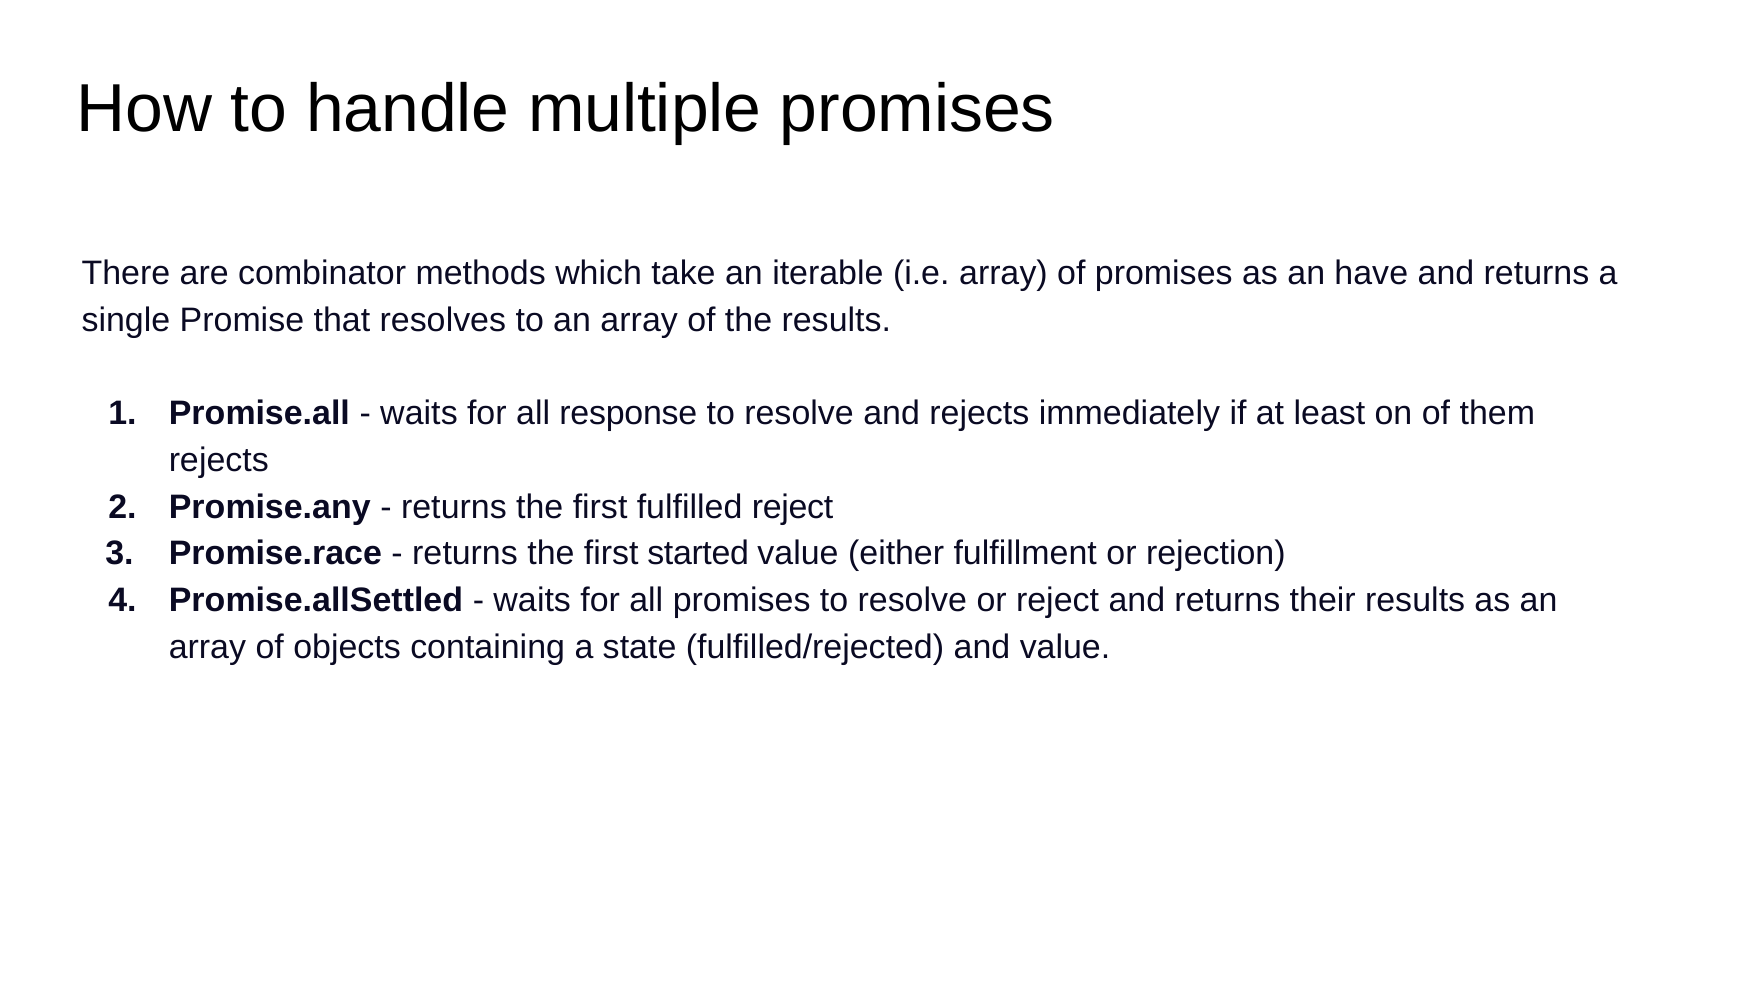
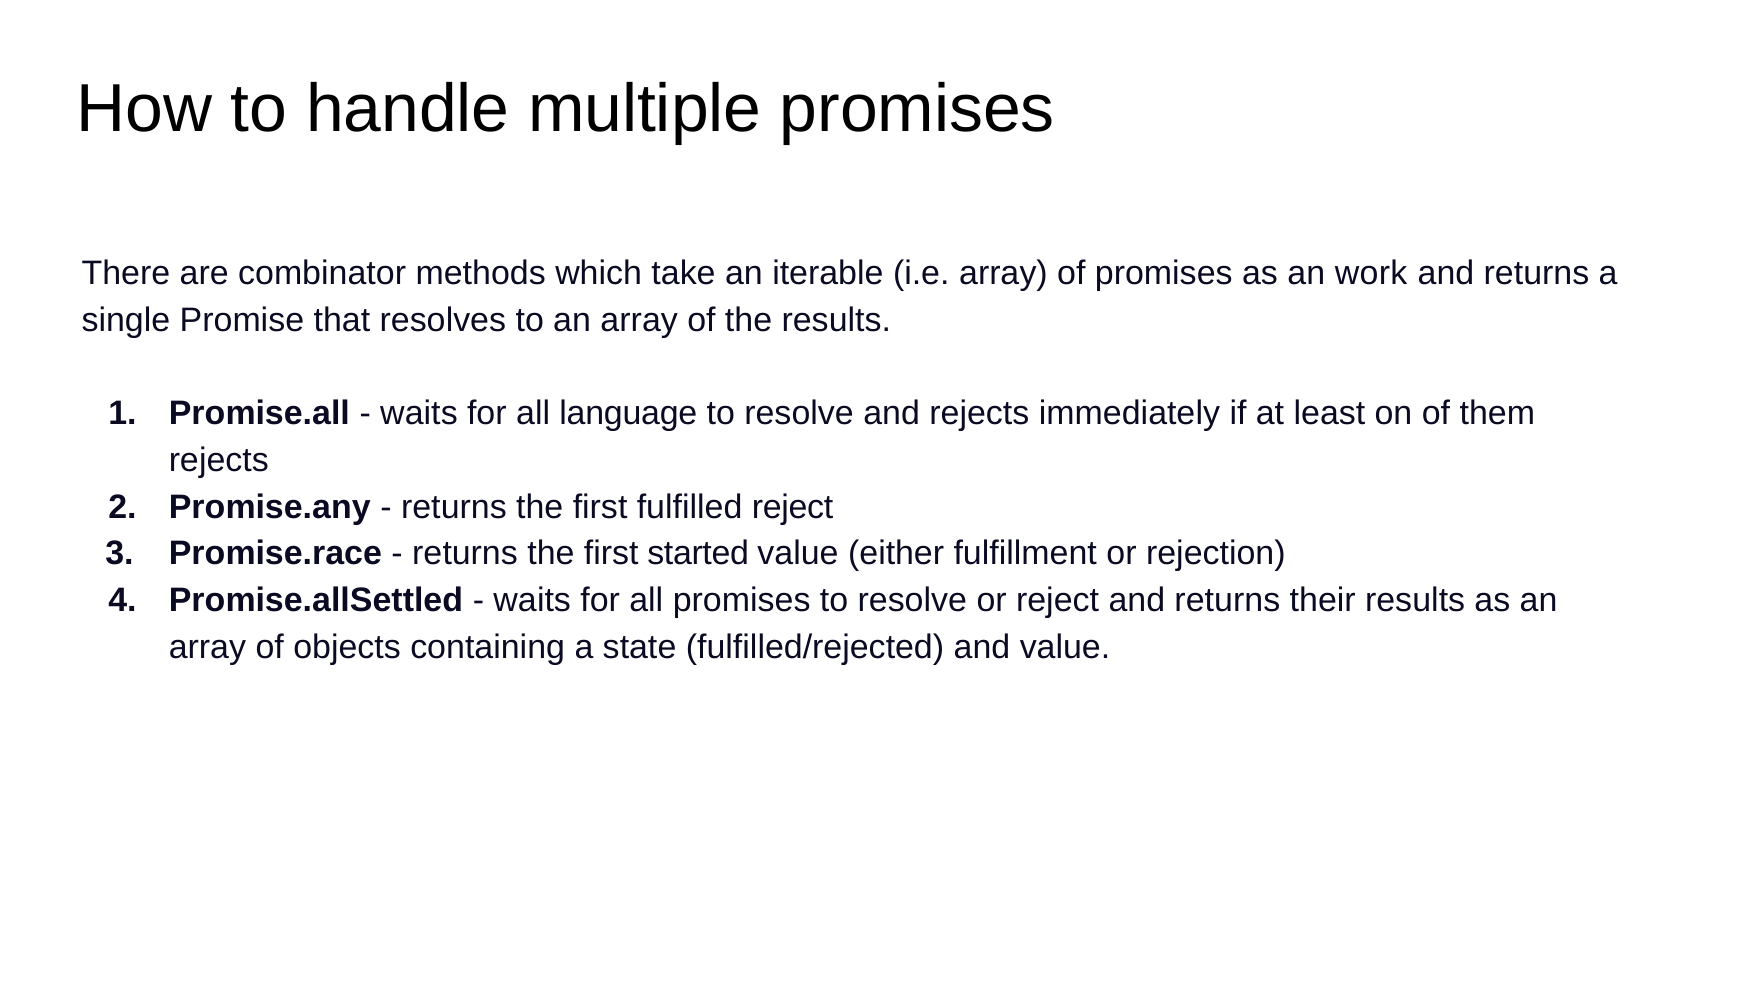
have: have -> work
response: response -> language
